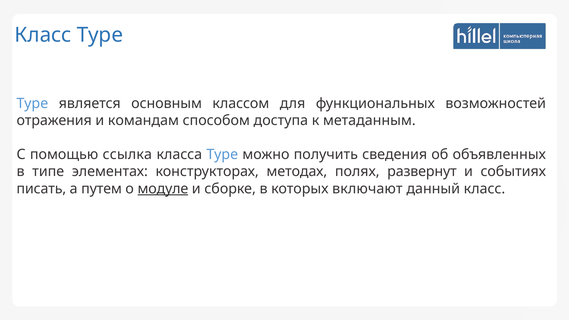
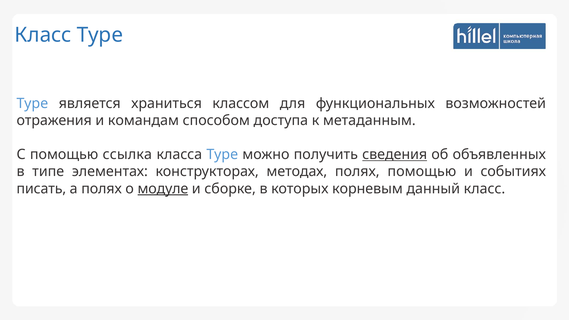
основным: основным -> храниться
сведения underline: none -> present
полях развернут: развернут -> помощью
а путем: путем -> полях
включают: включают -> корневым
